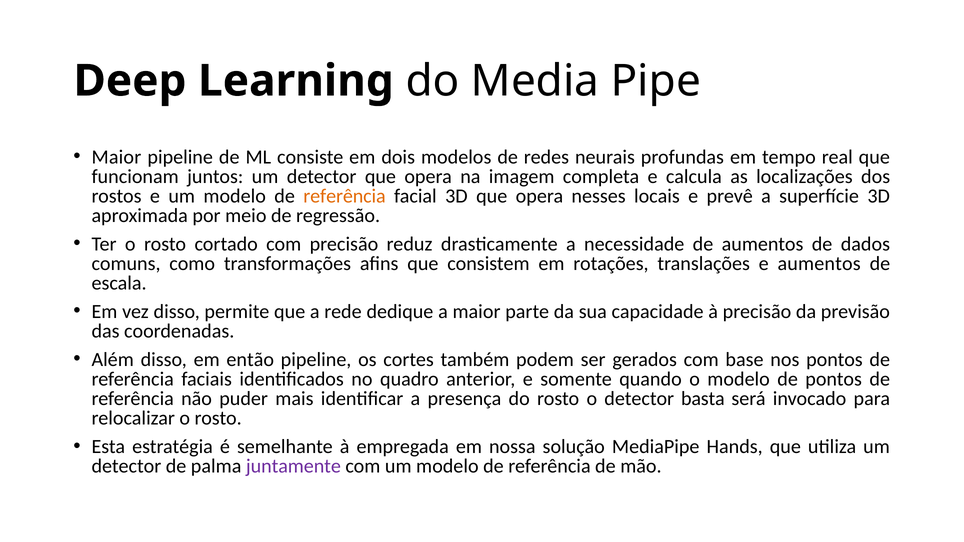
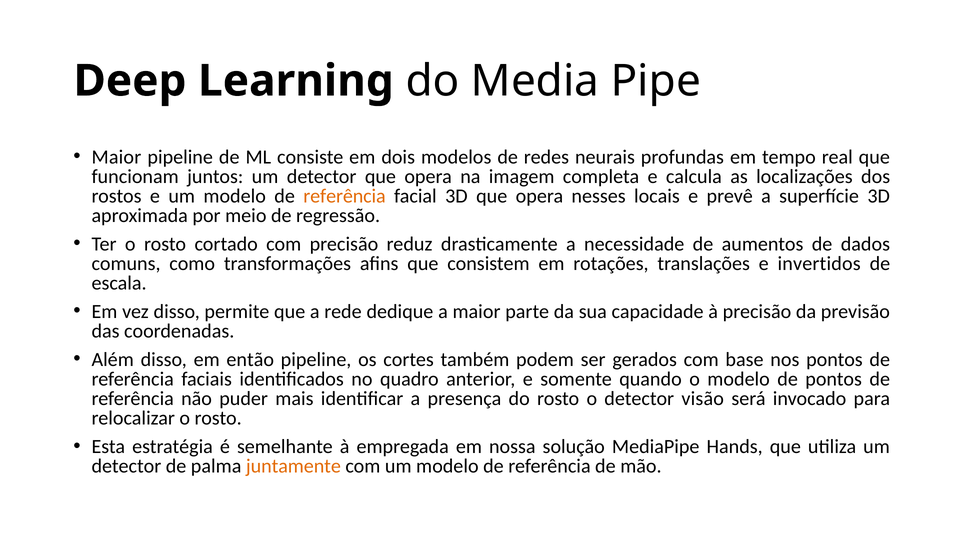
e aumentos: aumentos -> invertidos
basta: basta -> visão
juntamente colour: purple -> orange
